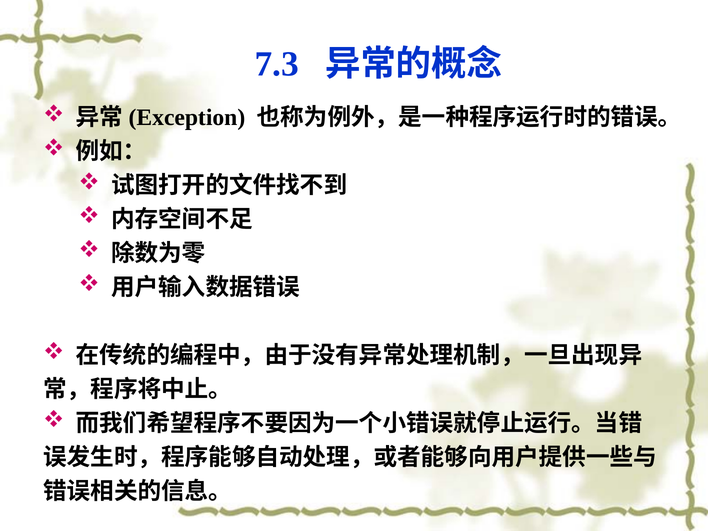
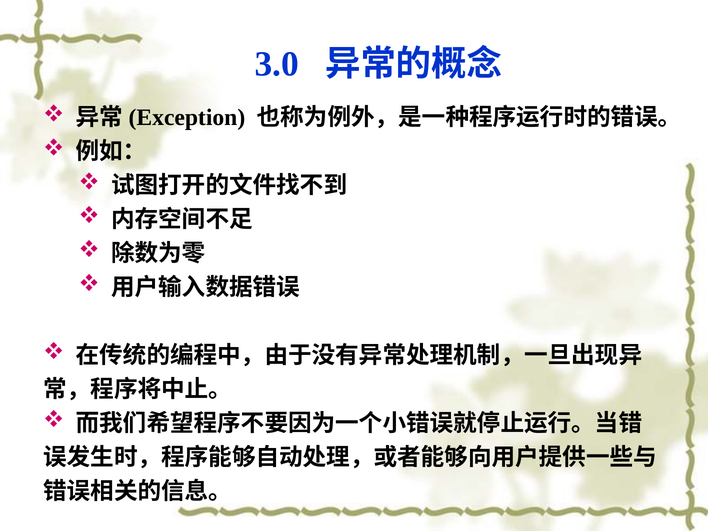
7.3: 7.3 -> 3.0
